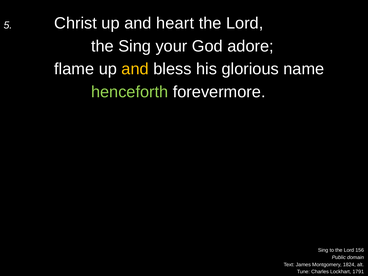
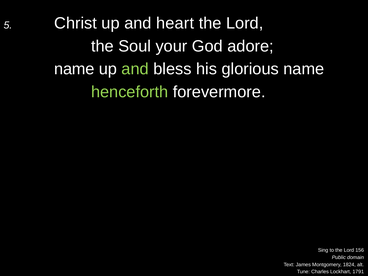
the Sing: Sing -> Soul
flame at (74, 69): flame -> name
and at (135, 69) colour: yellow -> light green
